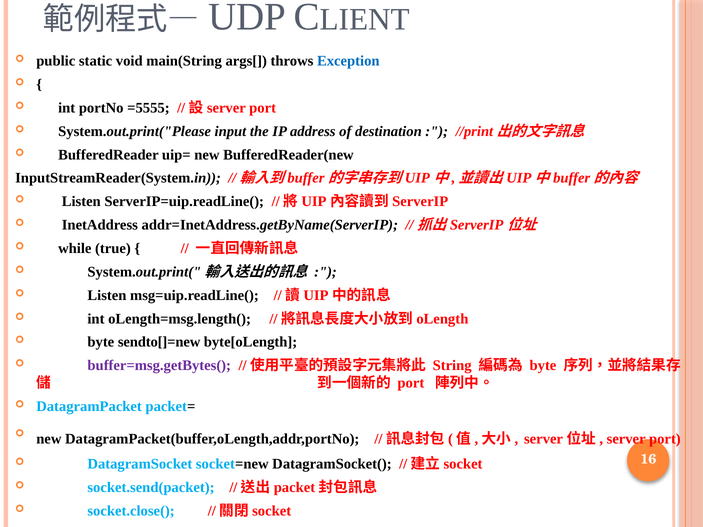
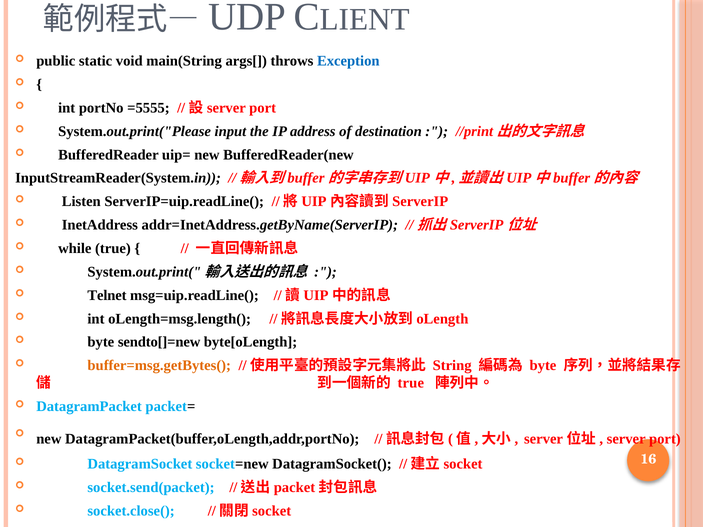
Listen at (107, 295): Listen -> Telnet
buffer=msg.getBytes( colour: purple -> orange
port at (411, 383): port -> true
